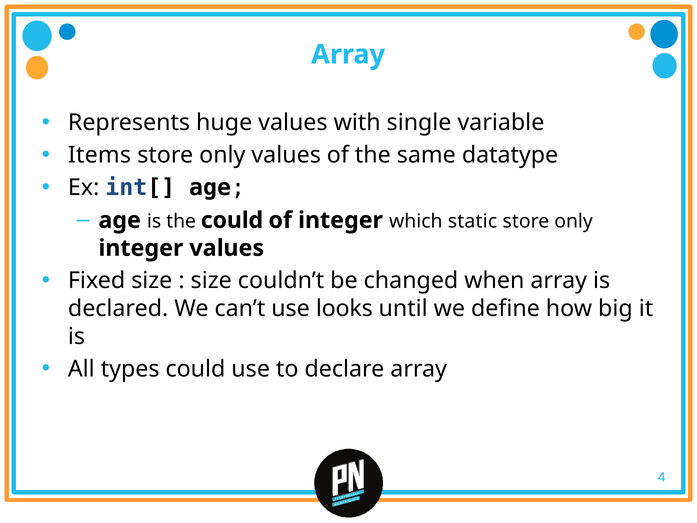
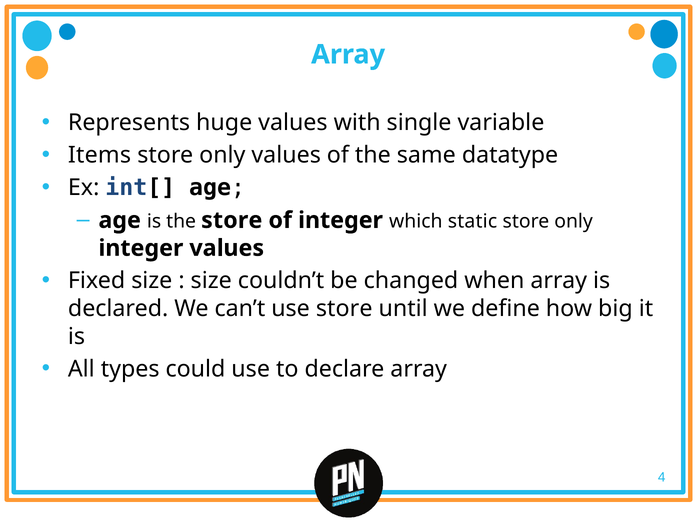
the could: could -> store
use looks: looks -> store
